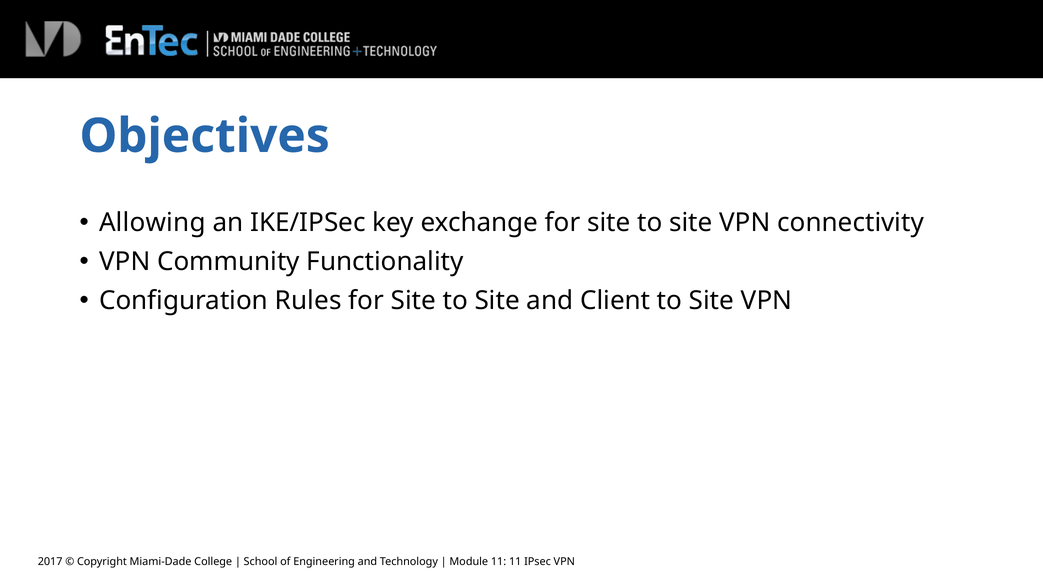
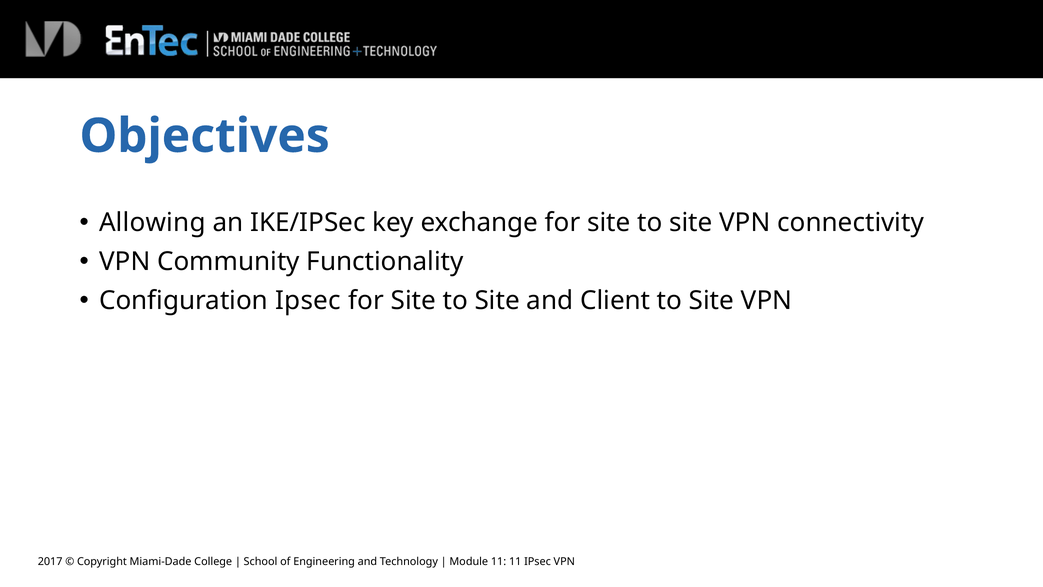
Configuration Rules: Rules -> Ipsec
